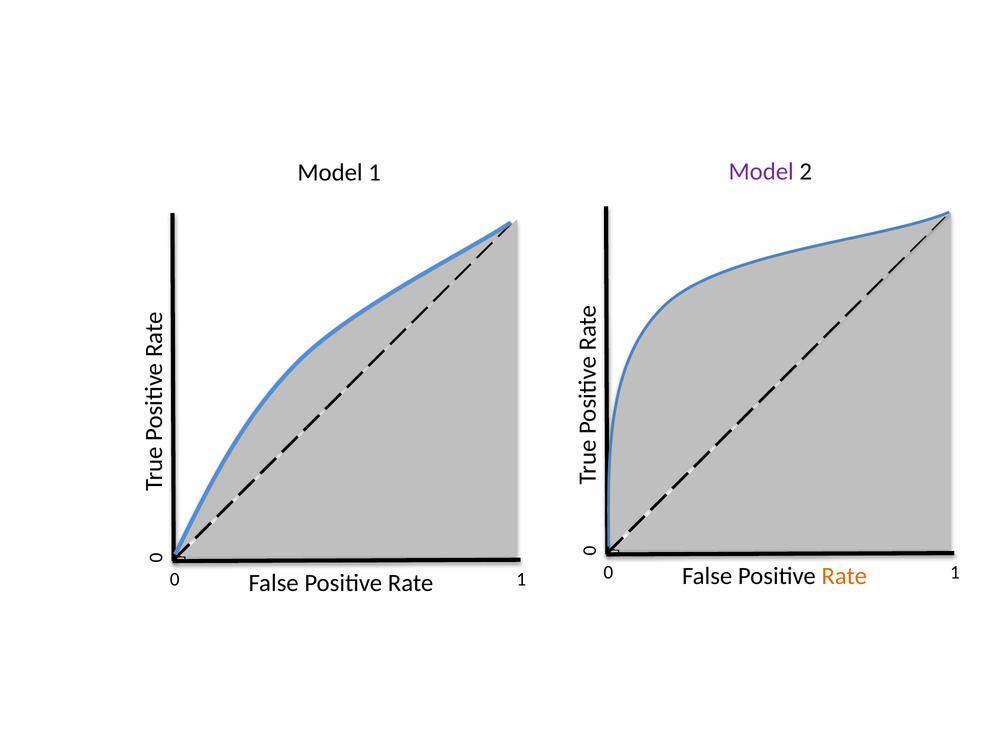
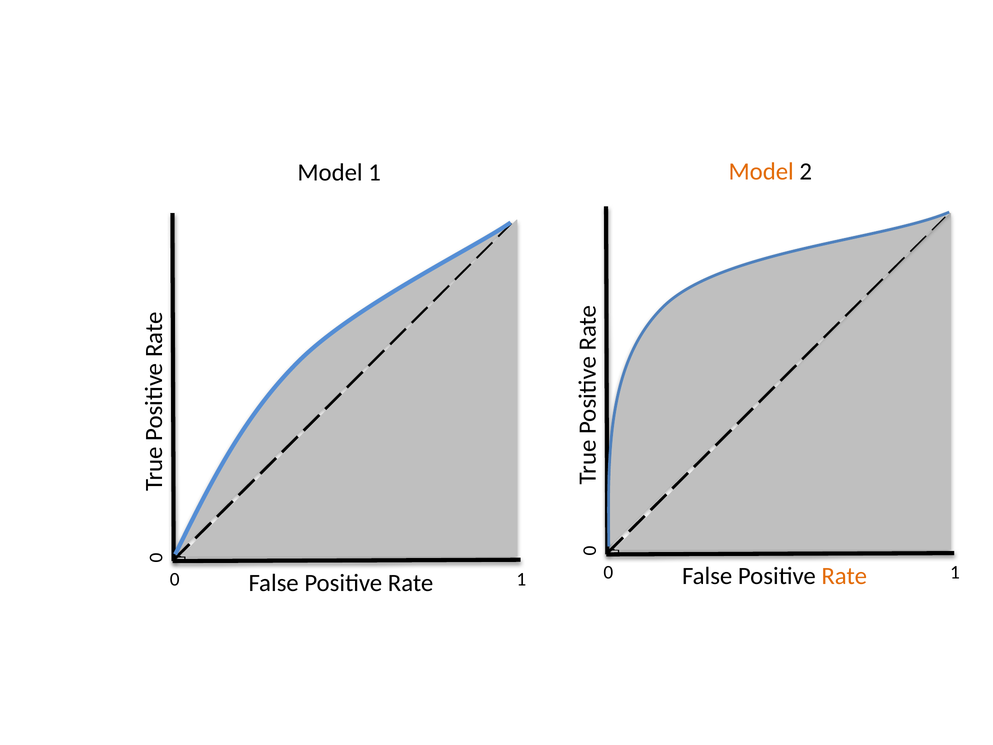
Model at (761, 171) colour: purple -> orange
